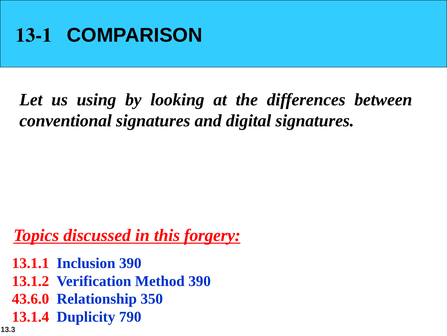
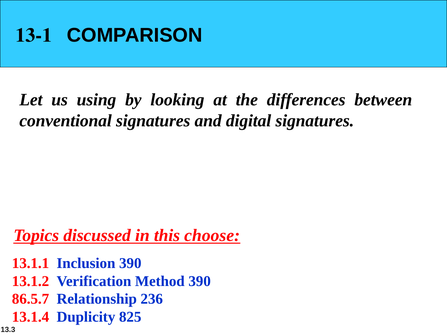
forgery: forgery -> choose
43.6.0: 43.6.0 -> 86.5.7
350: 350 -> 236
790: 790 -> 825
